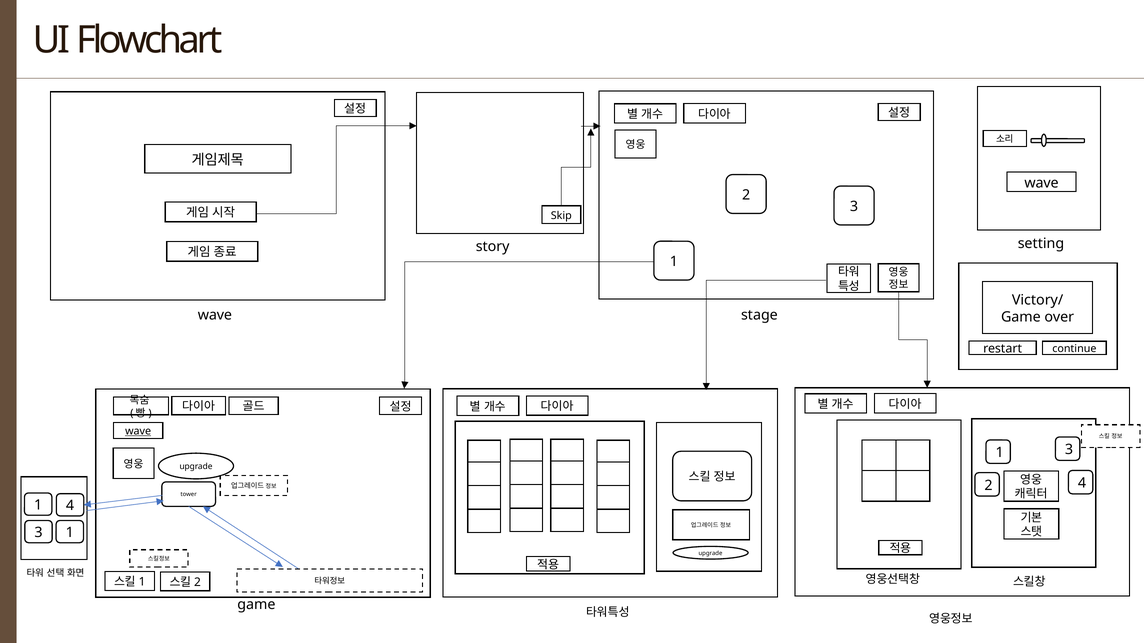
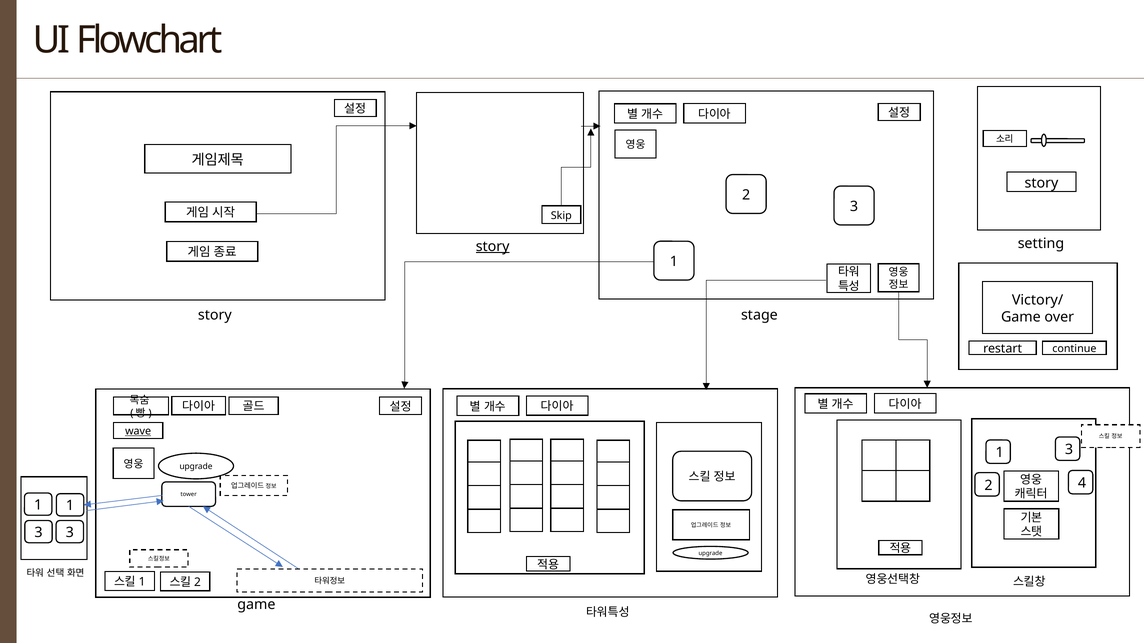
wave at (1042, 183): wave -> story
story at (493, 247) underline: none -> present
wave at (215, 316): wave -> story
1 4: 4 -> 1
3 1: 1 -> 3
